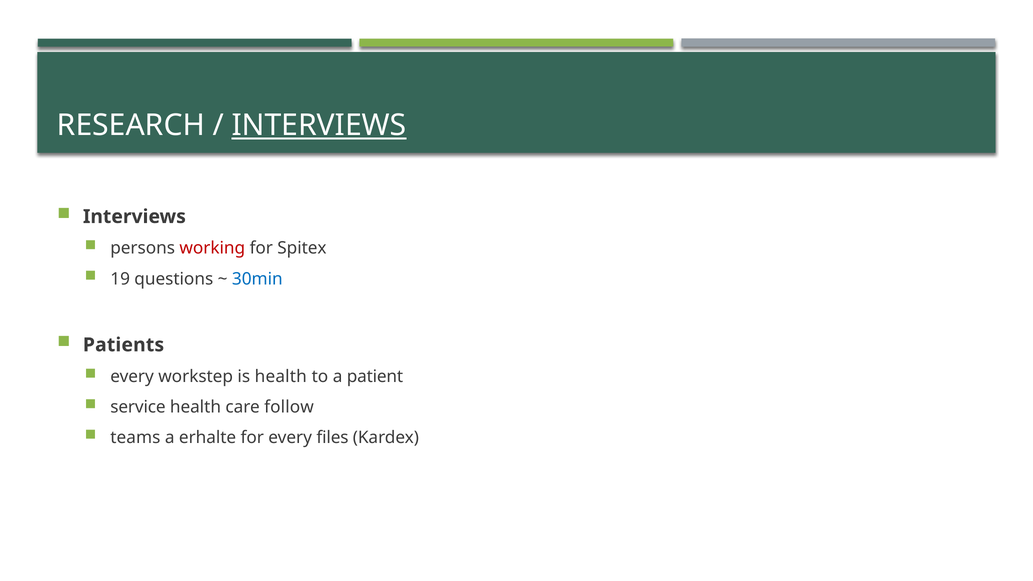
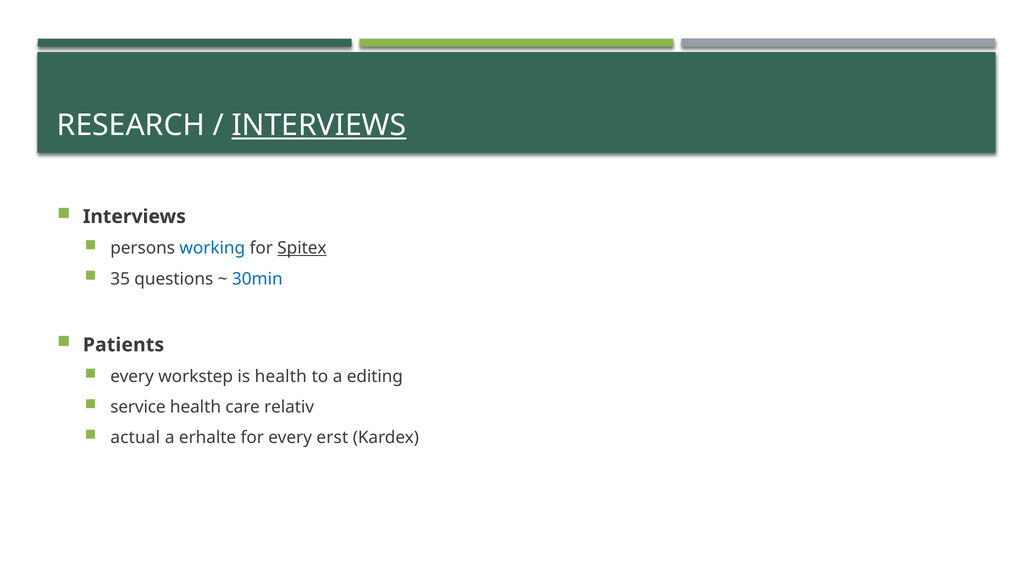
working colour: red -> blue
Spitex underline: none -> present
19: 19 -> 35
patient: patient -> editing
follow: follow -> relativ
teams: teams -> actual
files: files -> erst
